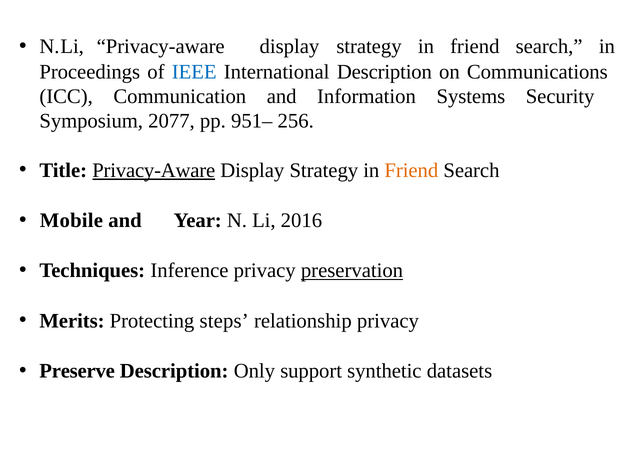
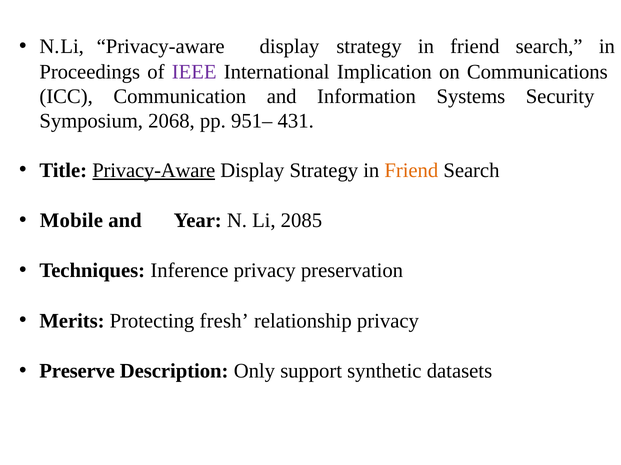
IEEE colour: blue -> purple
International Description: Description -> Implication
2077: 2077 -> 2068
256: 256 -> 431
2016: 2016 -> 2085
preservation underline: present -> none
steps: steps -> fresh
